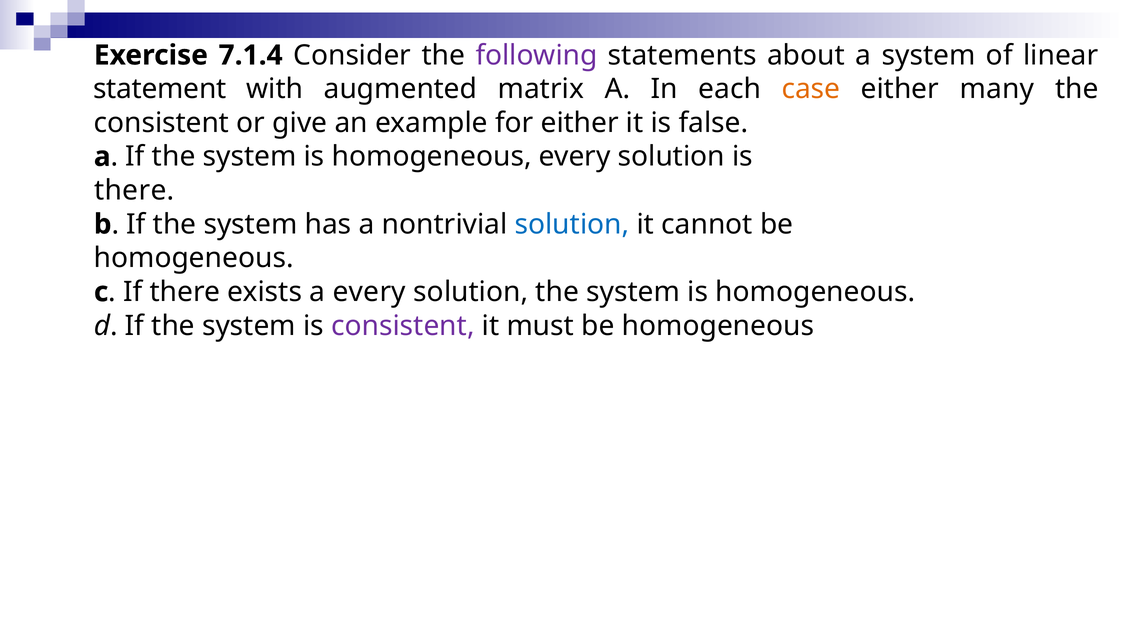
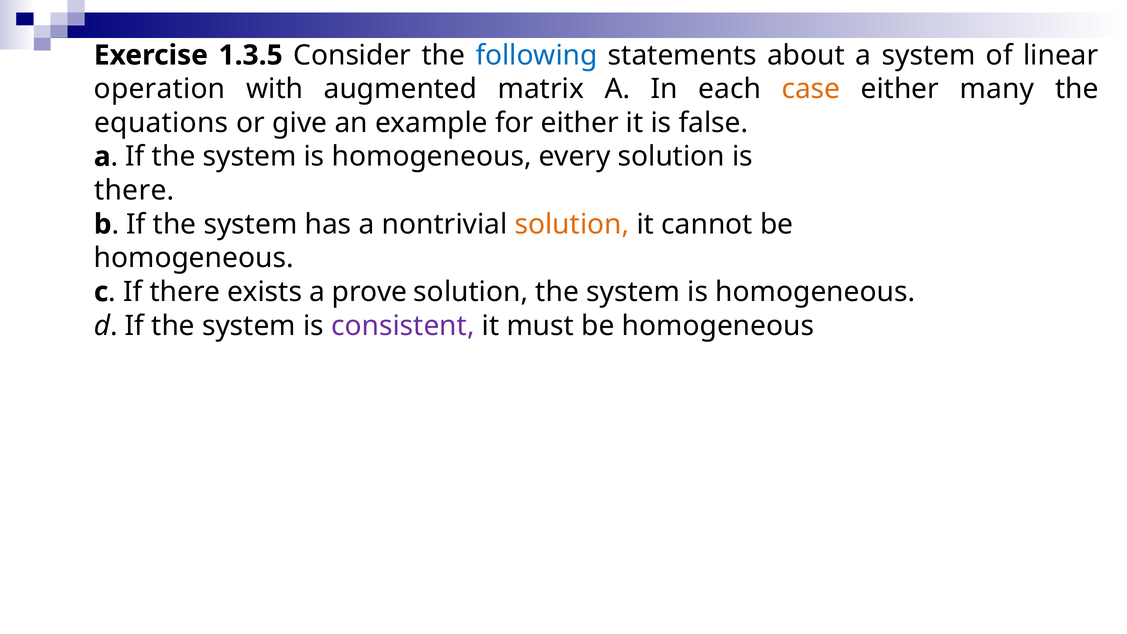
7.1.4: 7.1.4 -> 1.3.5
following colour: purple -> blue
statement: statement -> operation
consistent at (161, 123): consistent -> equations
solution at (572, 224) colour: blue -> orange
a every: every -> prove
